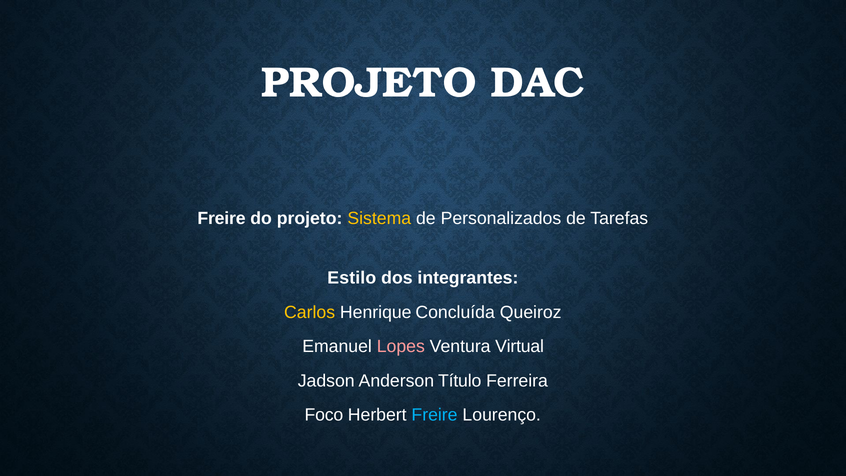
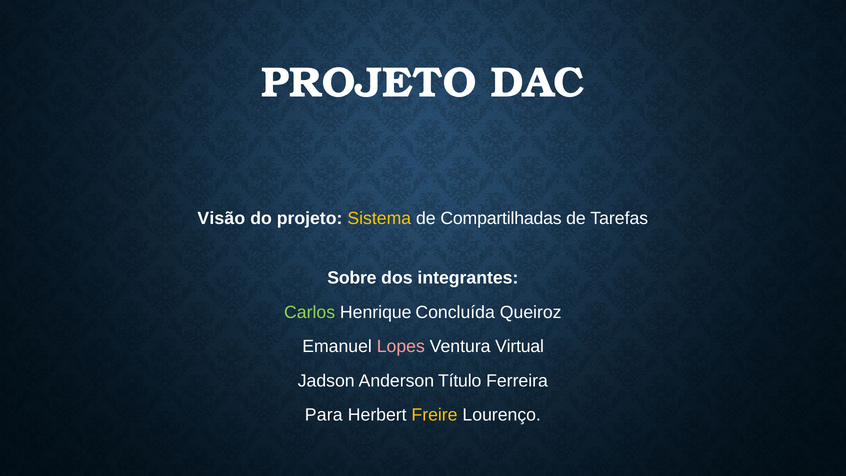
Freire at (222, 218): Freire -> Visão
Personalizados: Personalizados -> Compartilhadas
Estilo: Estilo -> Sobre
Carlos colour: yellow -> light green
Foco: Foco -> Para
Freire at (435, 415) colour: light blue -> yellow
